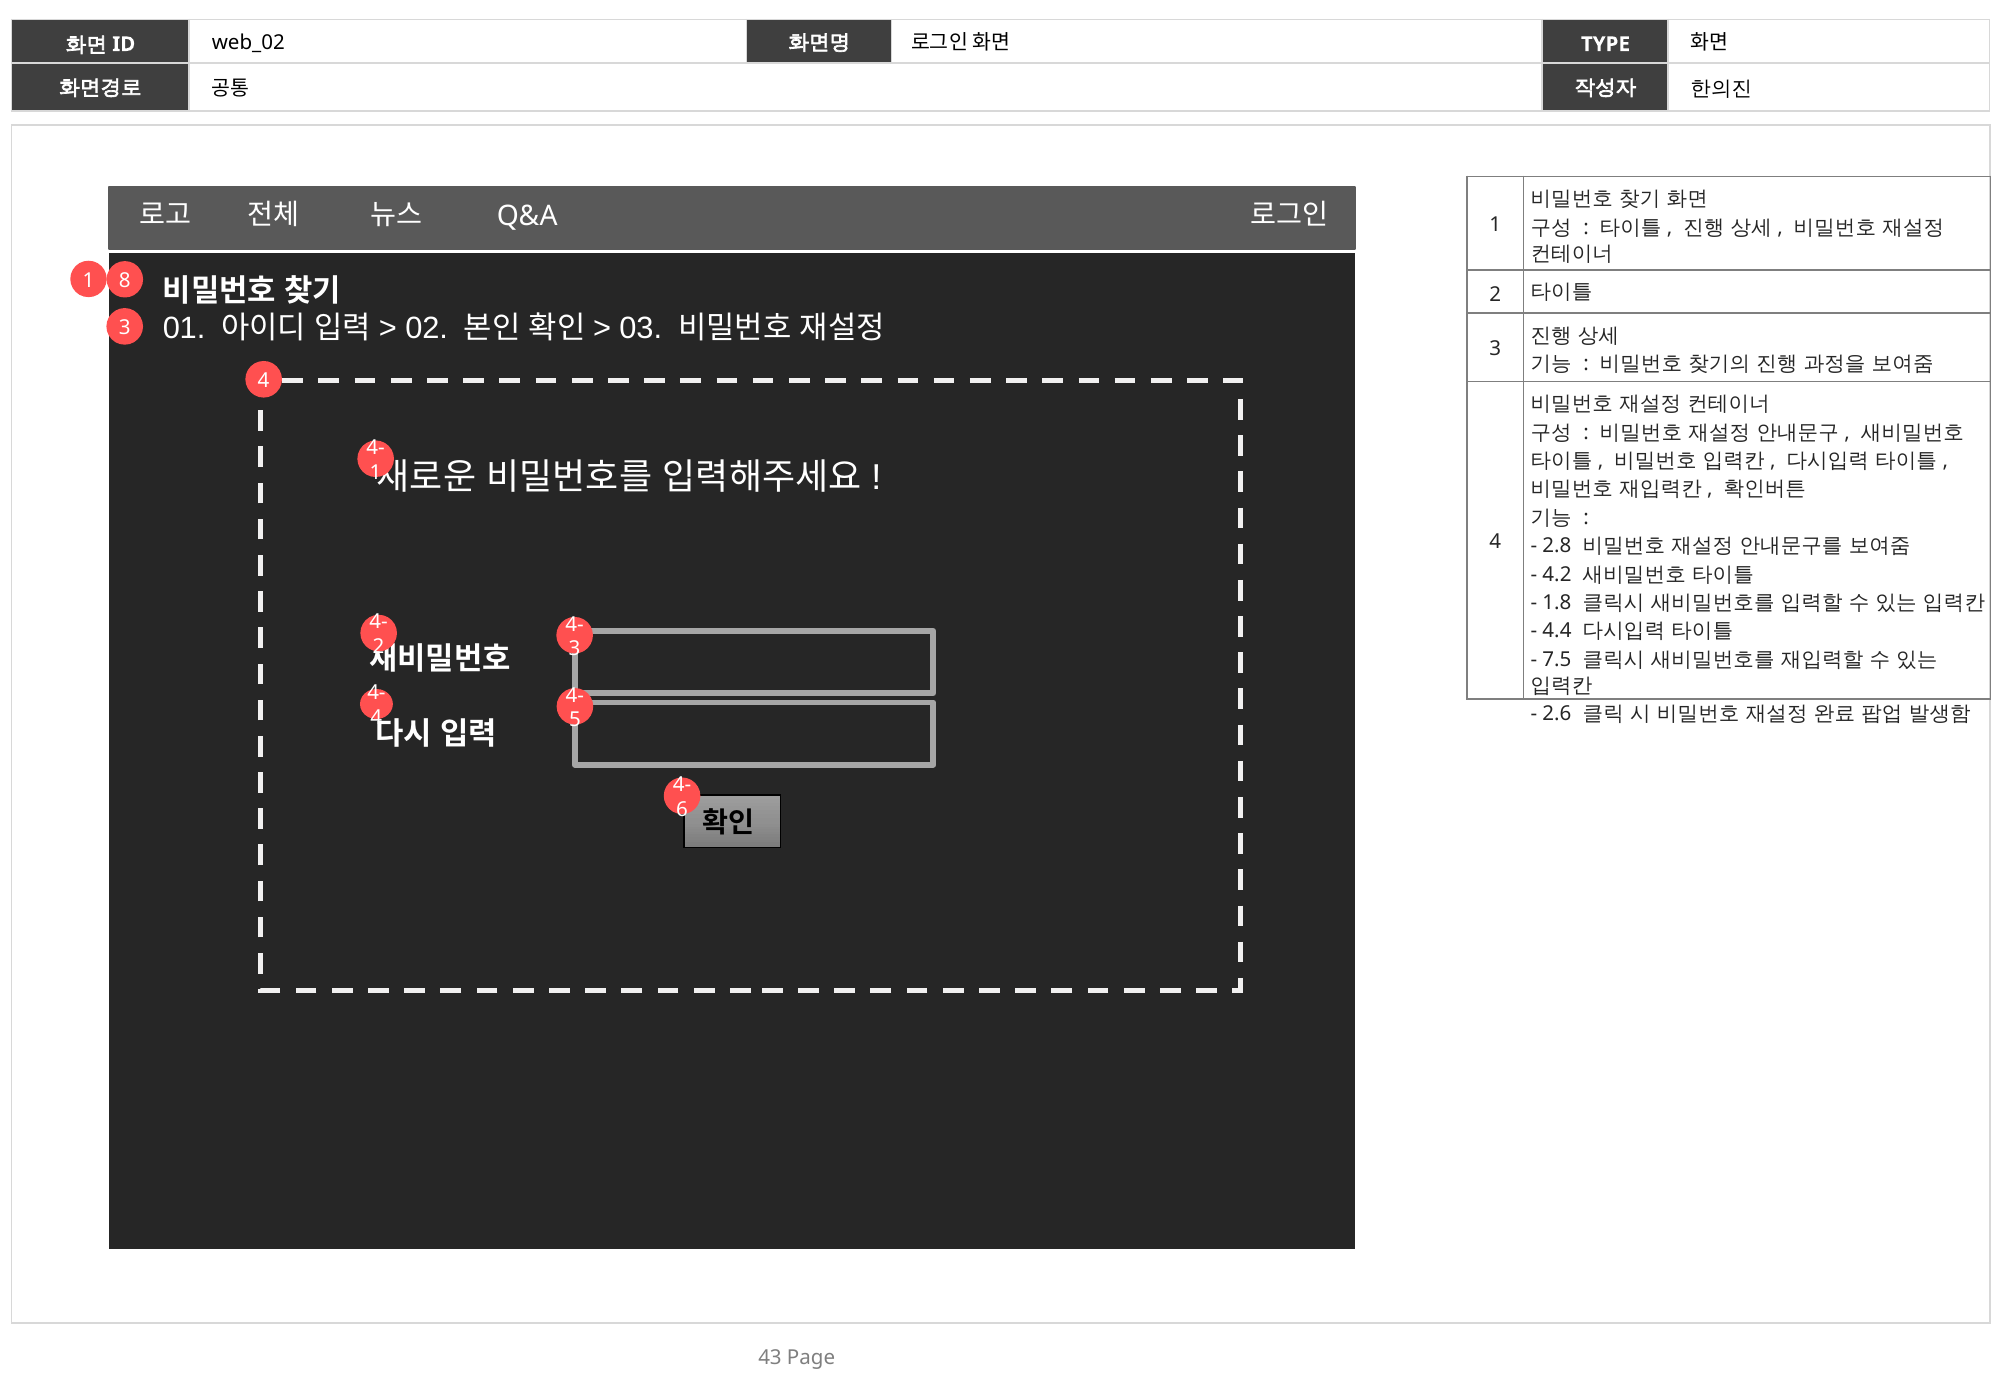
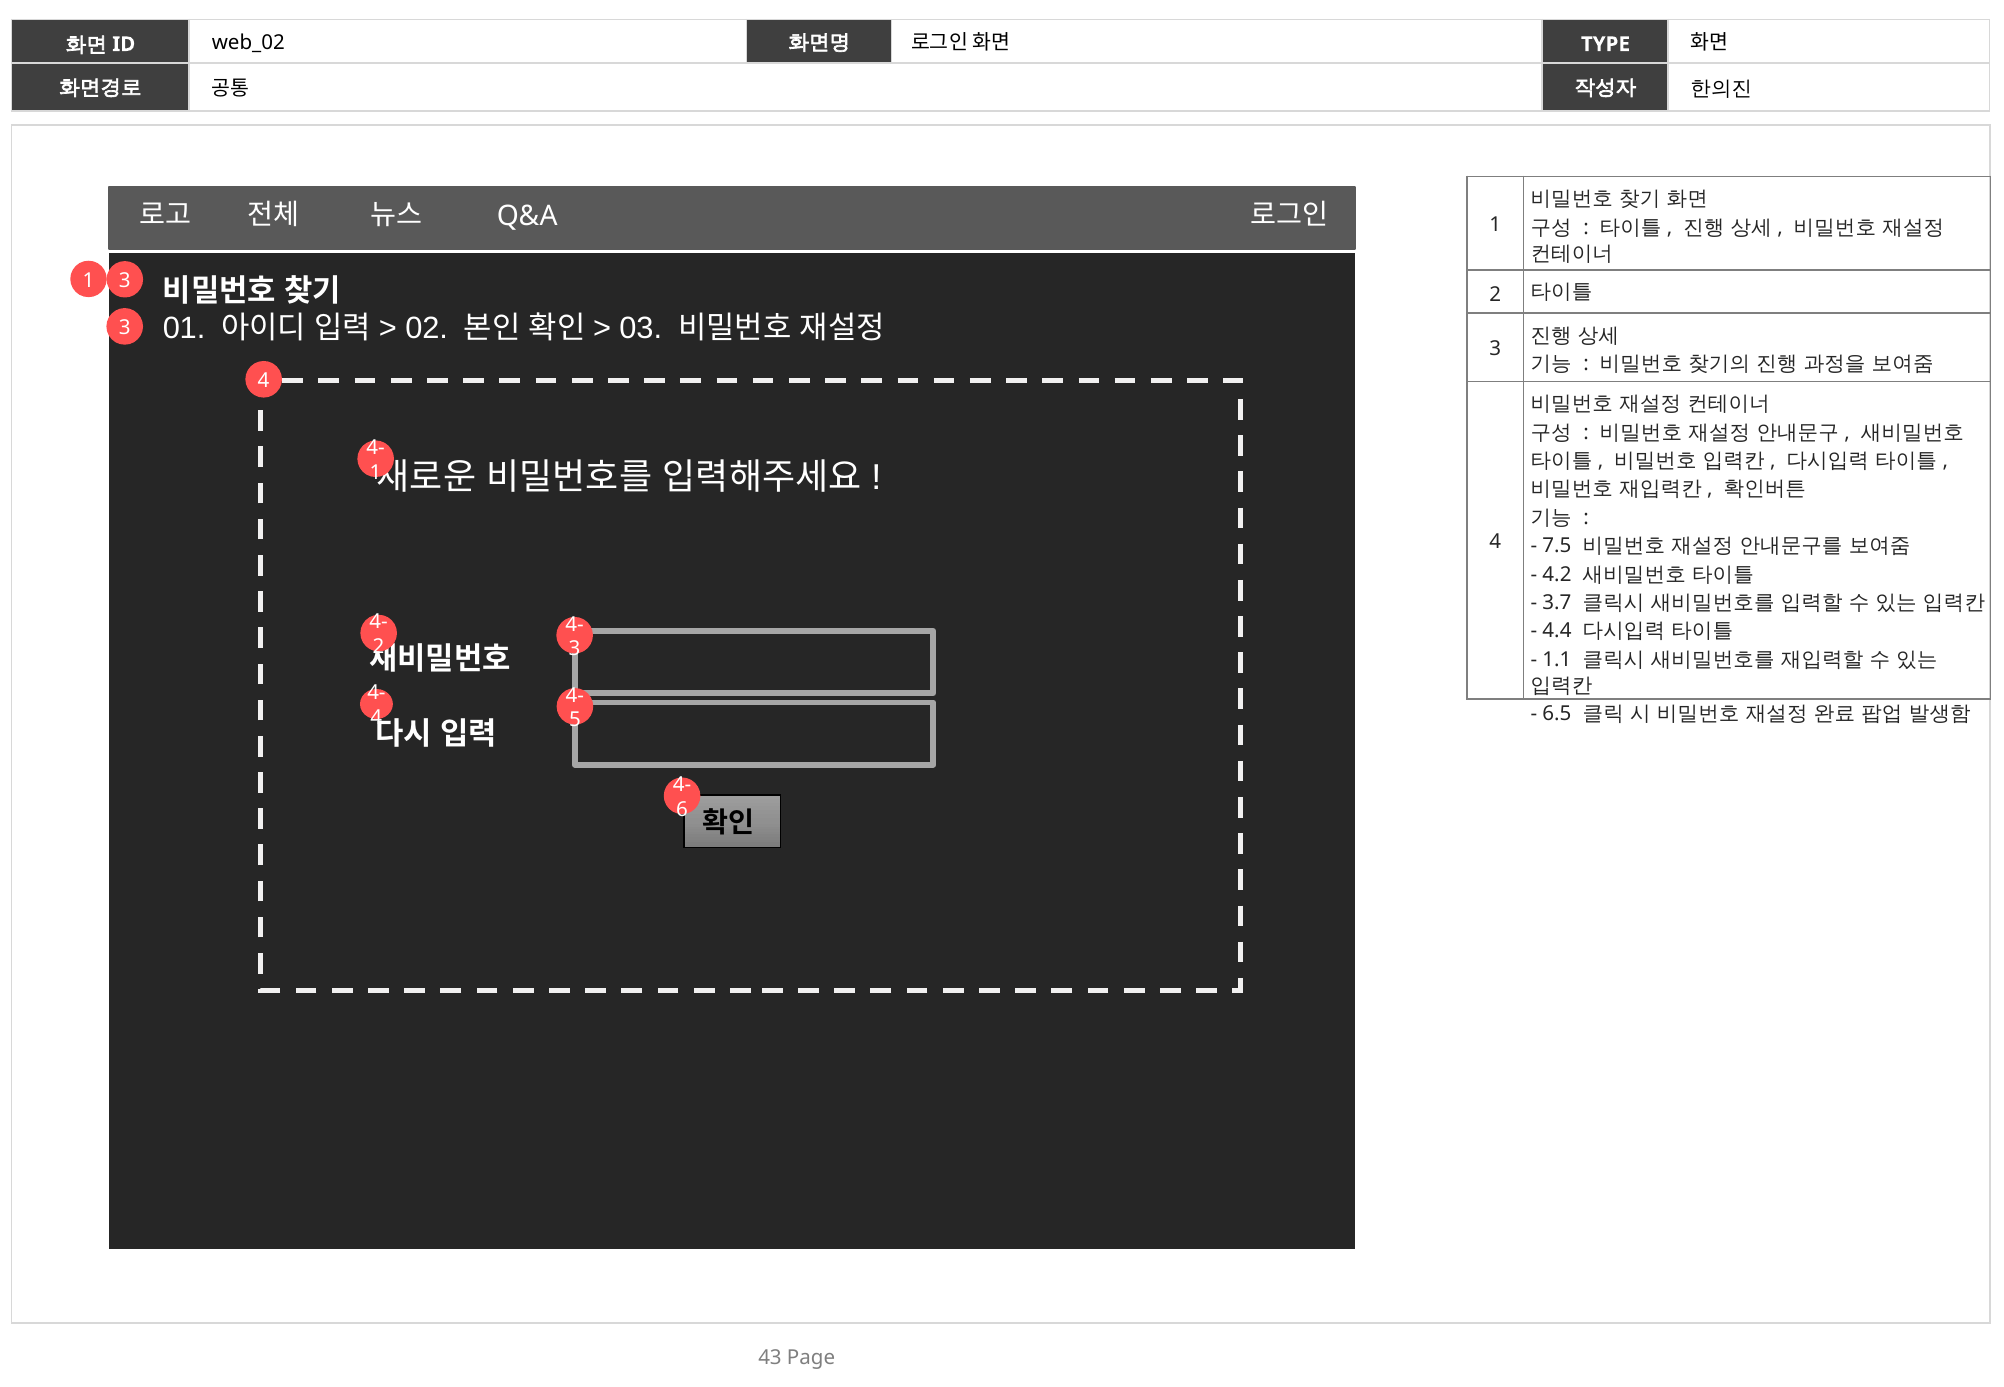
1 8: 8 -> 3
2.8: 2.8 -> 7.5
1.8: 1.8 -> 3.7
7.5: 7.5 -> 1.1
2.6: 2.6 -> 6.5
